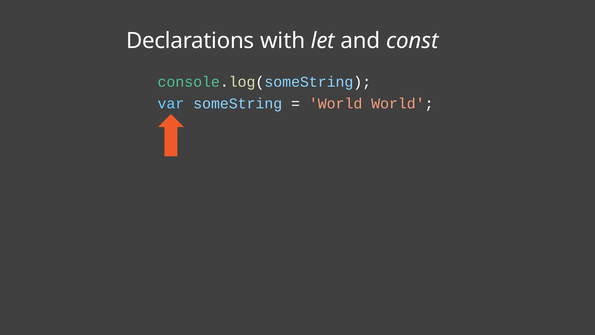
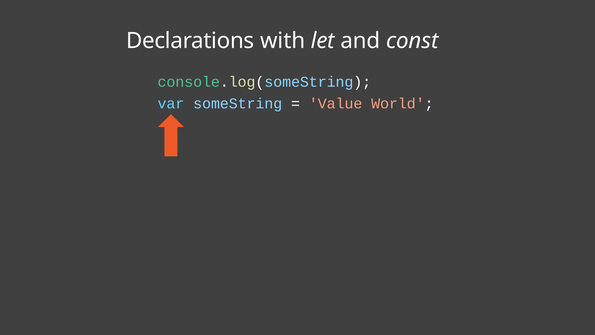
World at (336, 103): World -> Value
